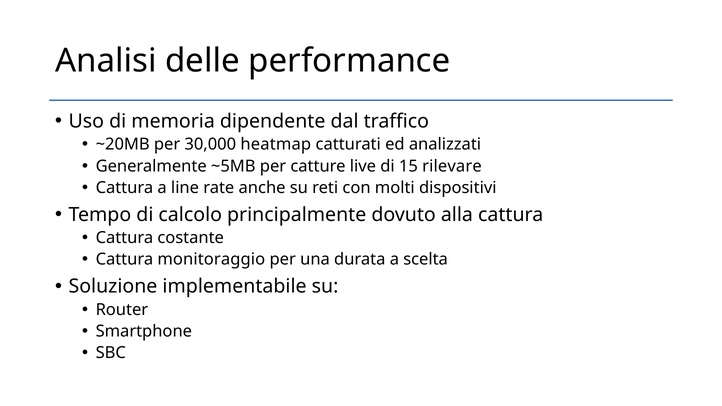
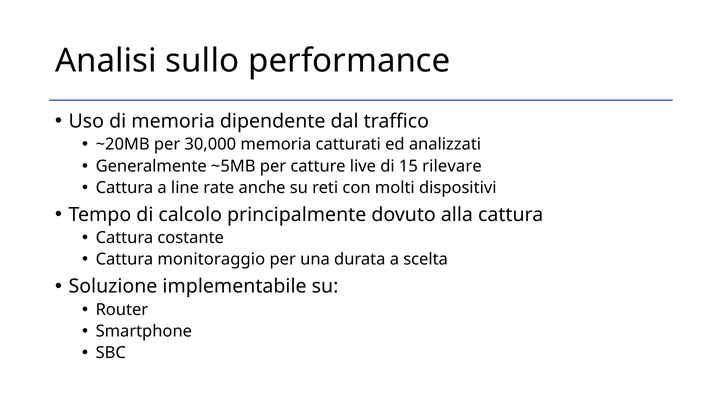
delle: delle -> sullo
30,000 heatmap: heatmap -> memoria
